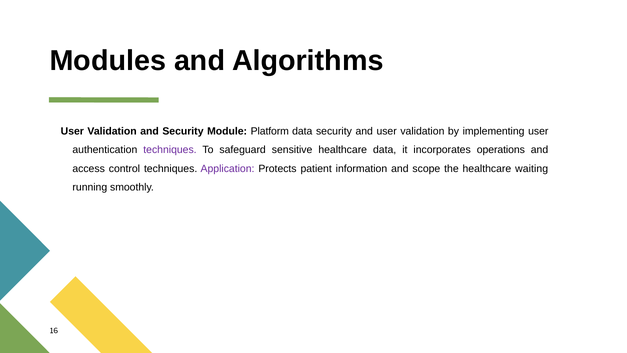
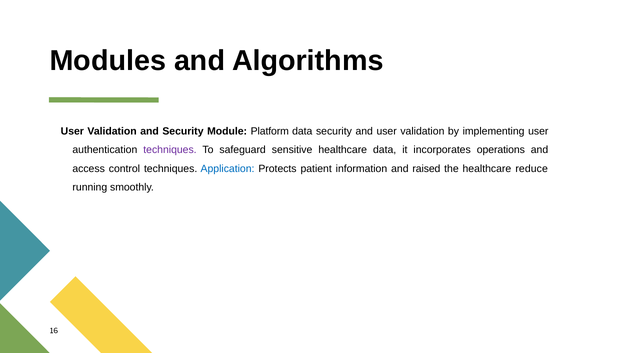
Application colour: purple -> blue
scope: scope -> raised
waiting: waiting -> reduce
